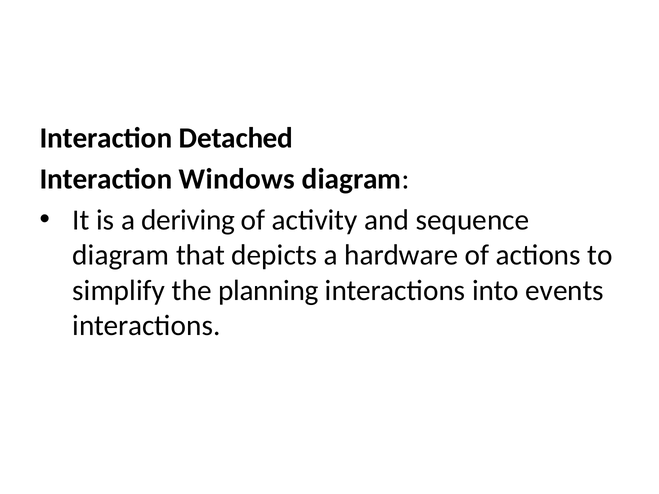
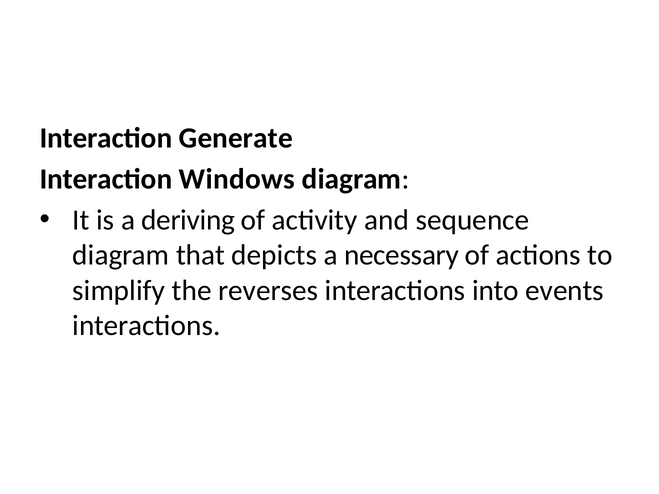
Detached: Detached -> Generate
hardware: hardware -> necessary
planning: planning -> reverses
